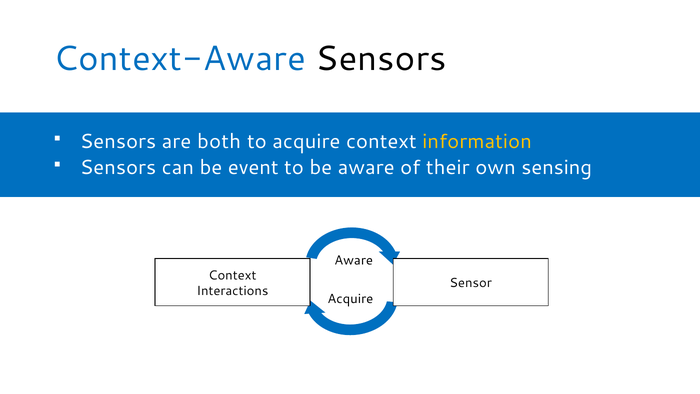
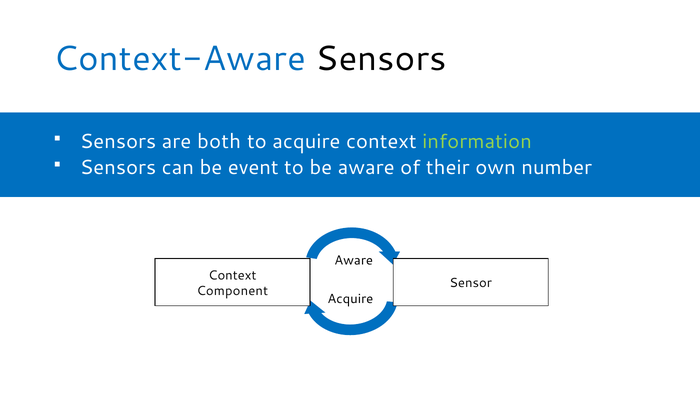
information colour: yellow -> light green
sensing: sensing -> number
Interactions: Interactions -> Component
